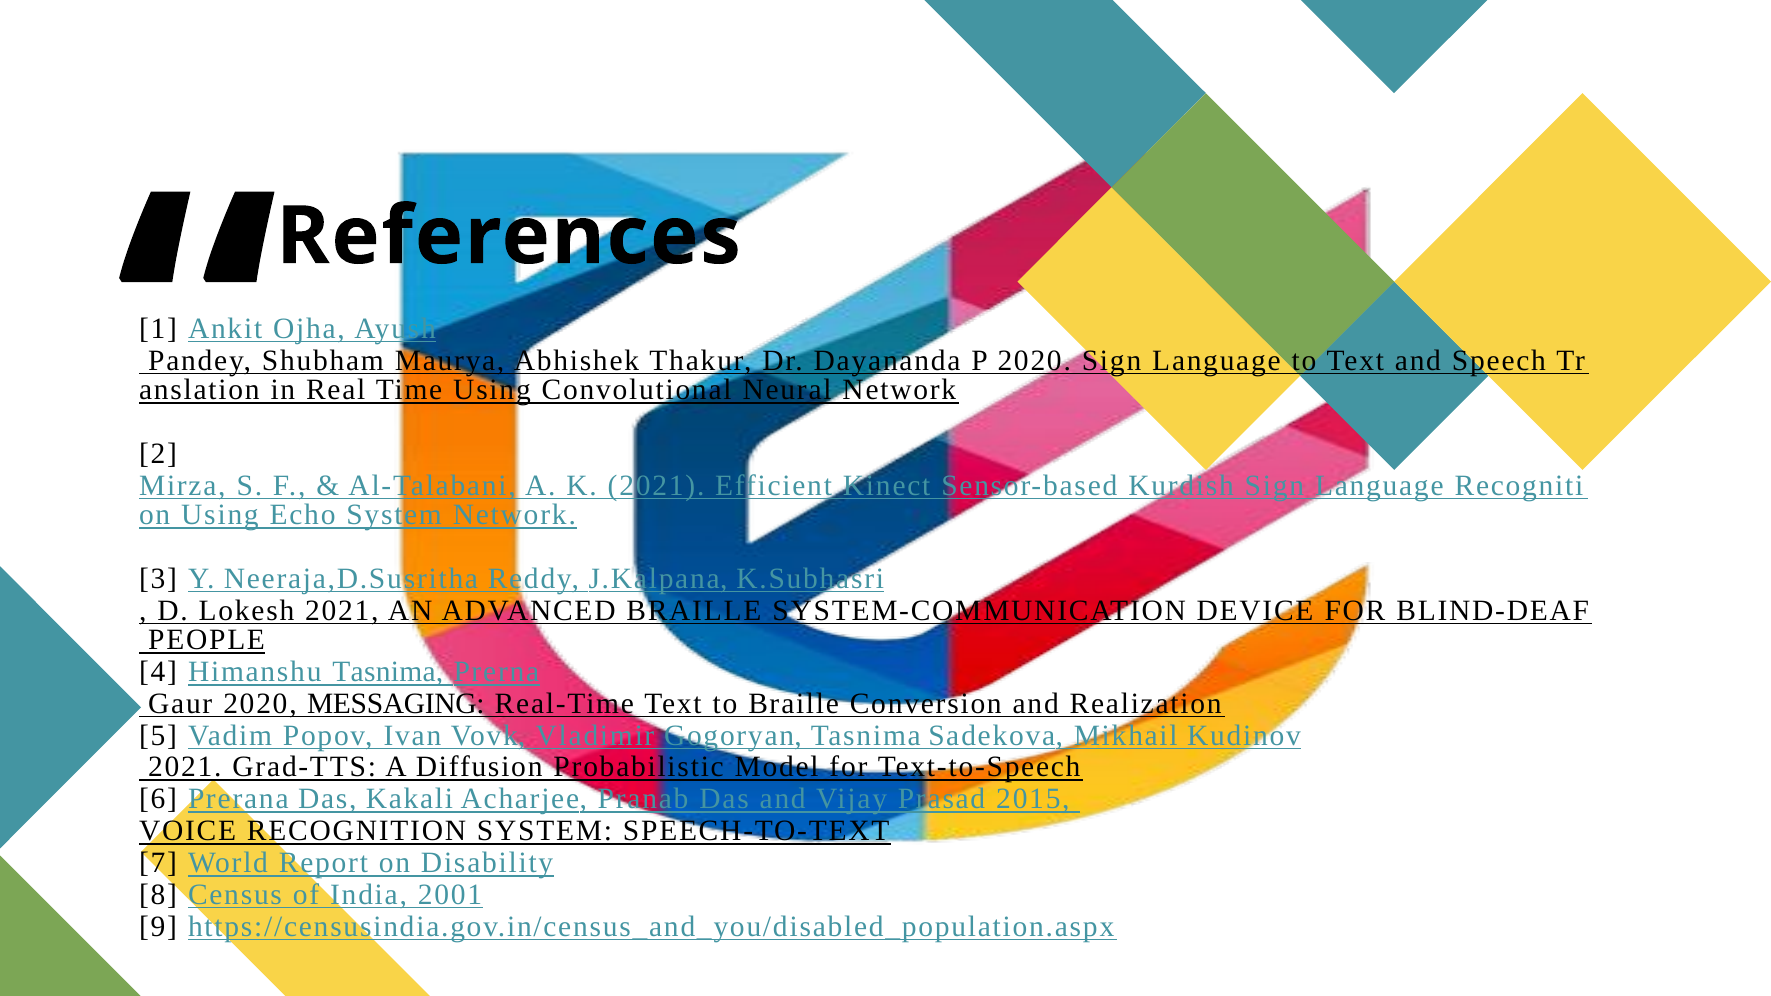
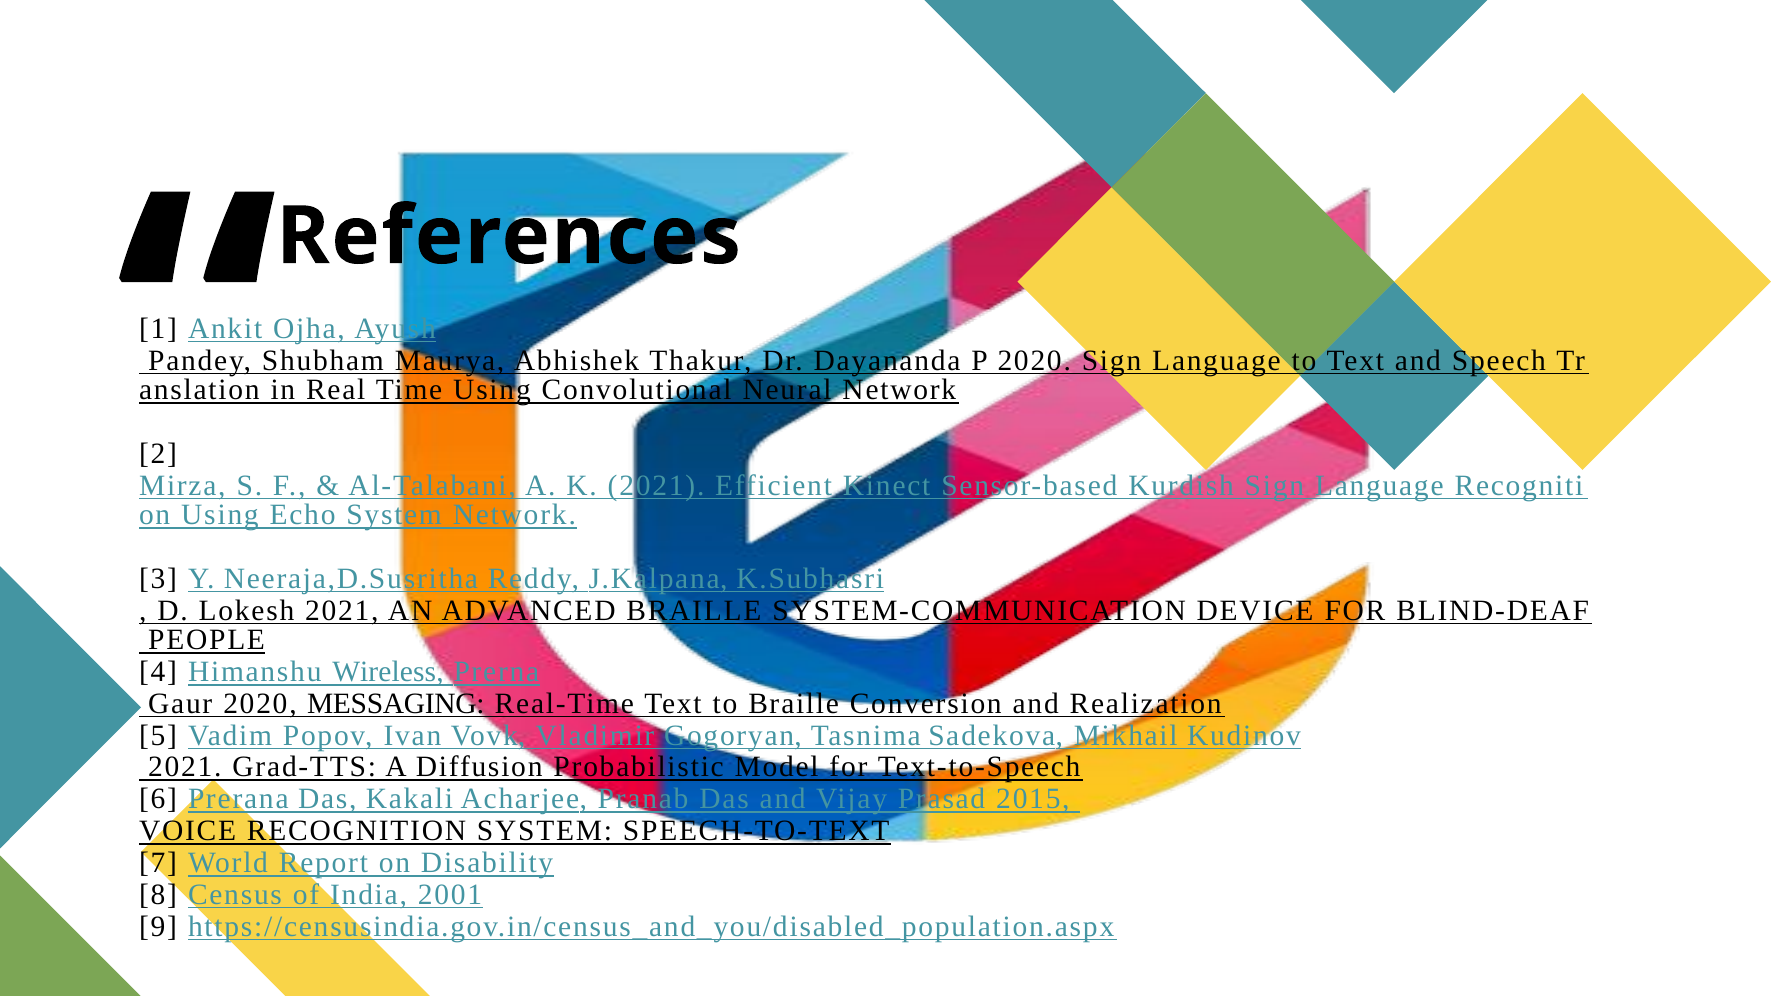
Himanshu Tasnima: Tasnima -> Wireless
